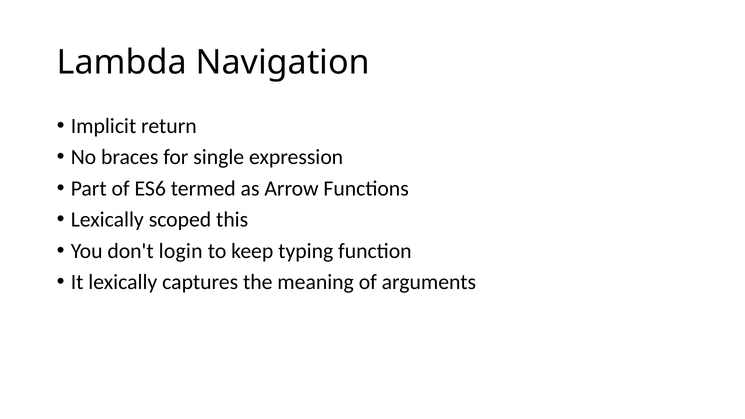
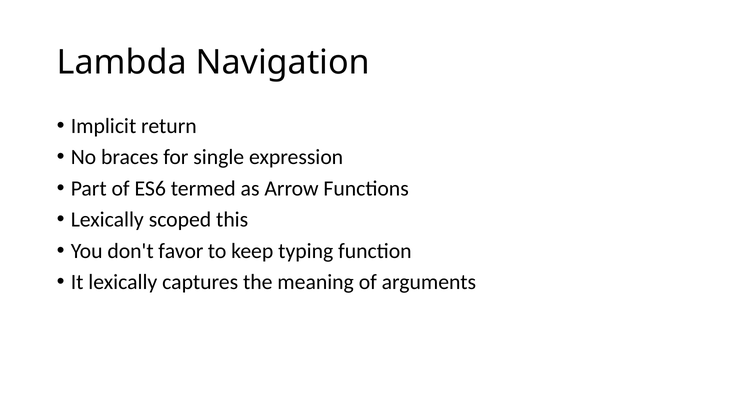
login: login -> favor
